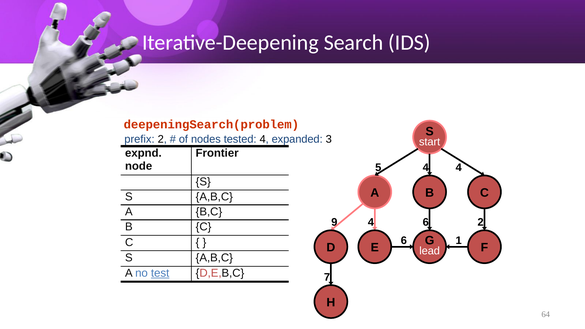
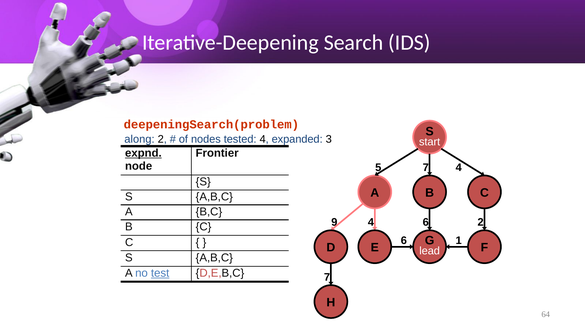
prefix: prefix -> along
expnd underline: none -> present
5 4: 4 -> 7
